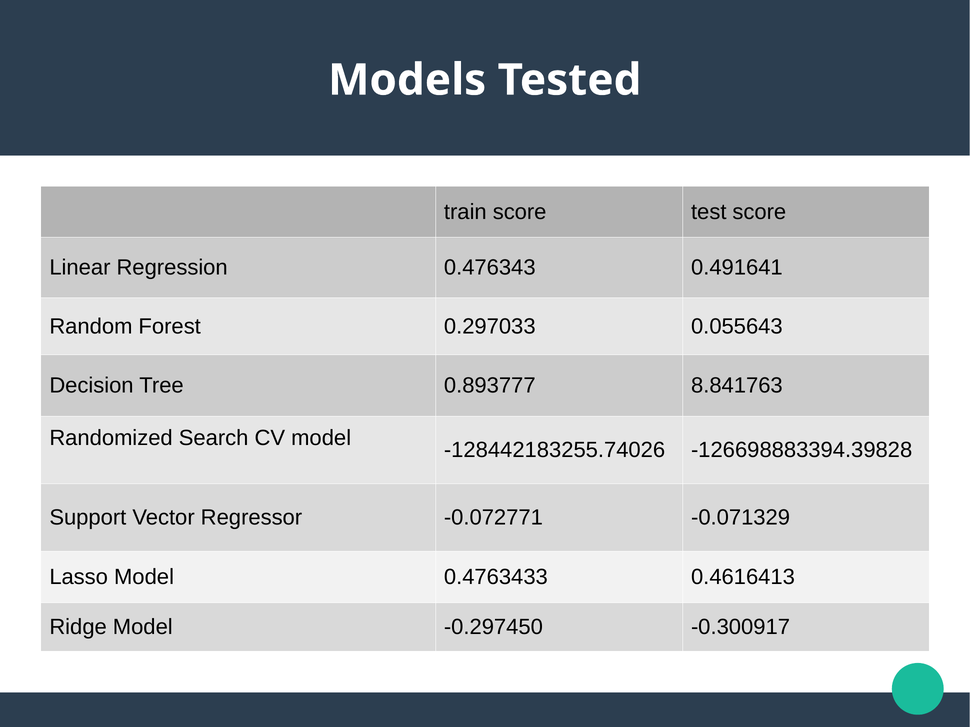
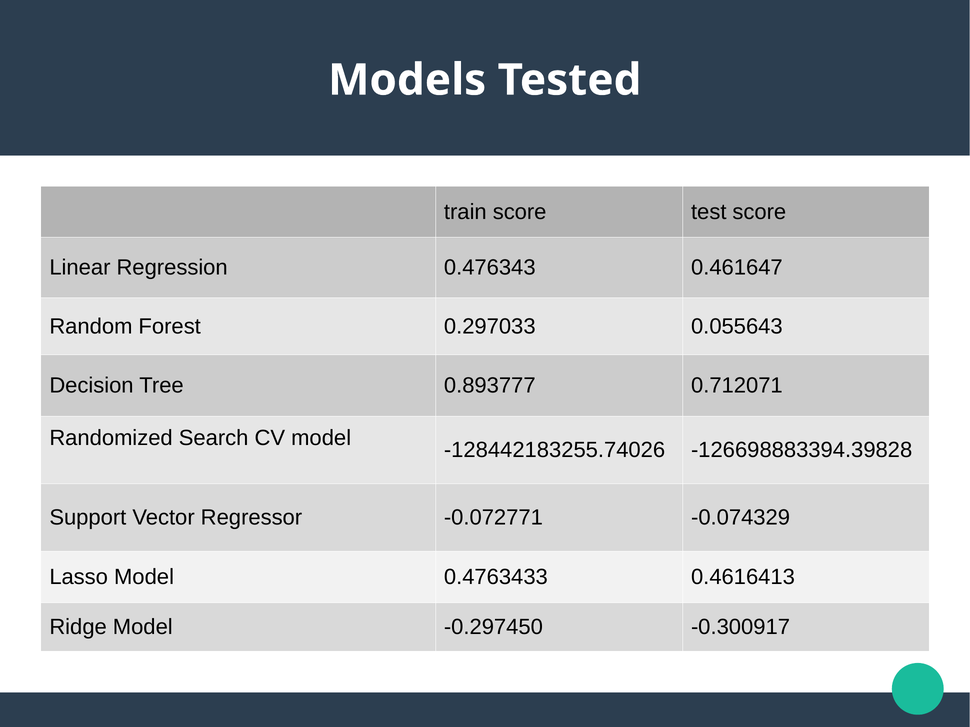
0.491641: 0.491641 -> 0.461647
8.841763: 8.841763 -> 0.712071
-0.071329: -0.071329 -> -0.074329
